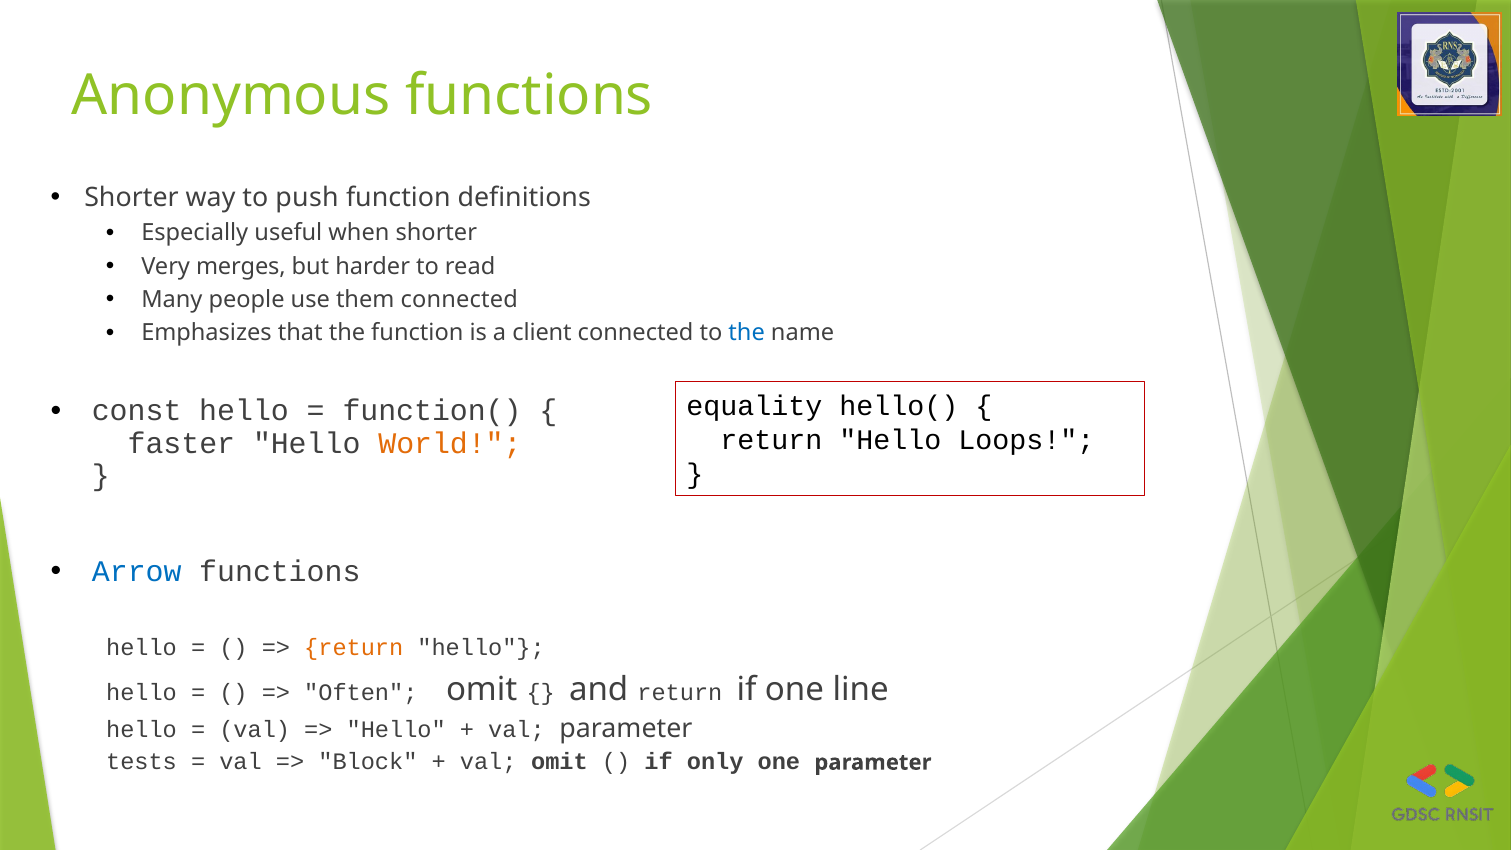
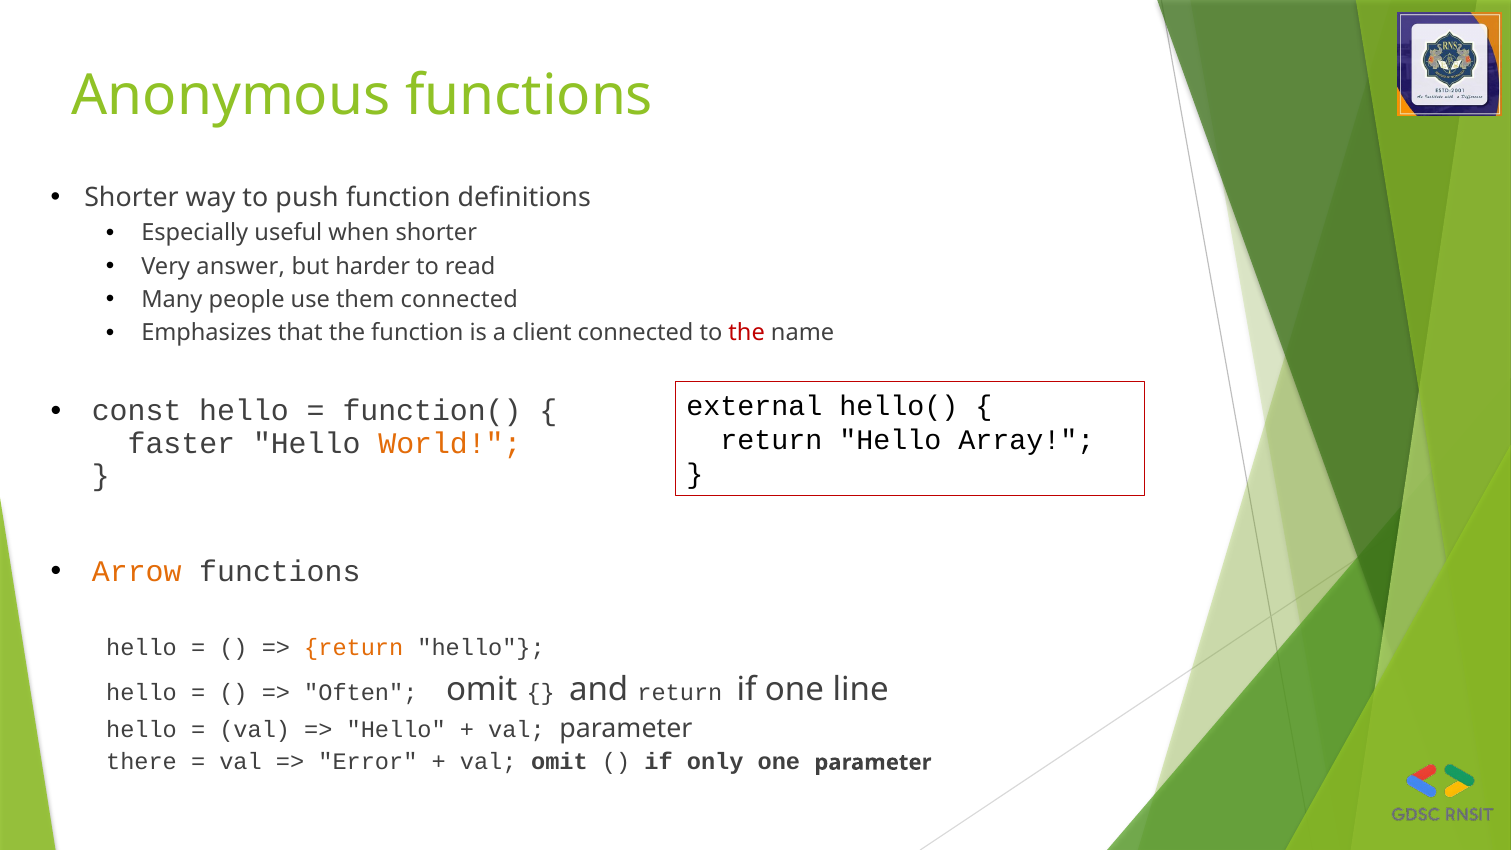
merges: merges -> answer
the at (747, 333) colour: blue -> red
equality: equality -> external
Loops: Loops -> Array
Arrow colour: blue -> orange
tests: tests -> there
Block: Block -> Error
